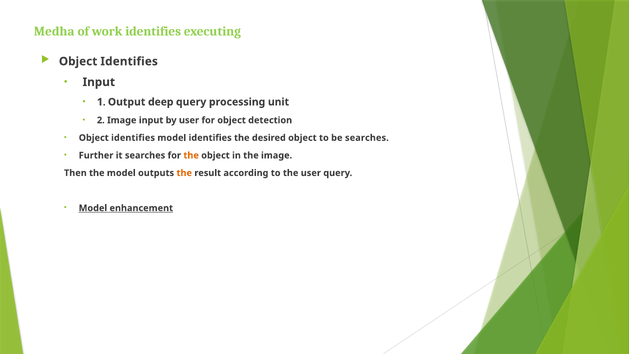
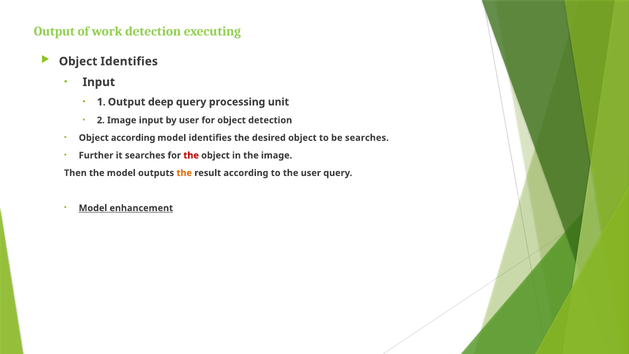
Medha at (54, 31): Medha -> Output
work identifies: identifies -> detection
identifies at (133, 138): identifies -> according
the at (191, 155) colour: orange -> red
